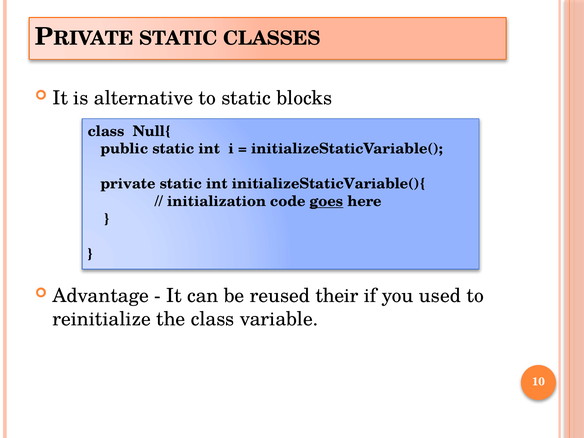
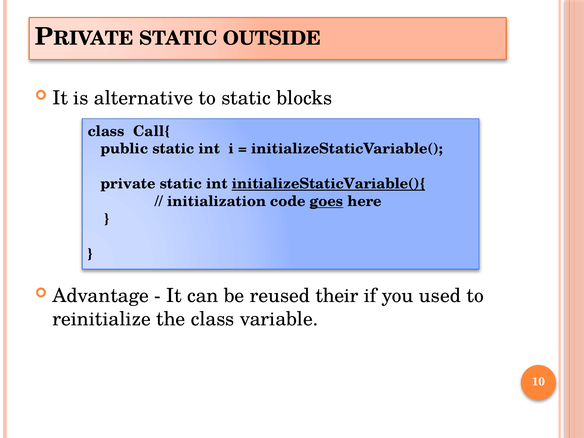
CLASSES: CLASSES -> OUTSIDE
Null{: Null{ -> Call{
initializeStaticVariable(){ underline: none -> present
